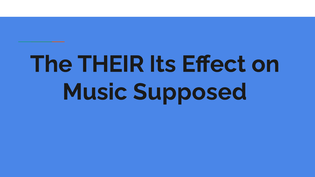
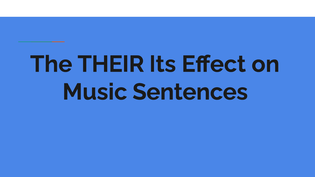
Supposed: Supposed -> Sentences
